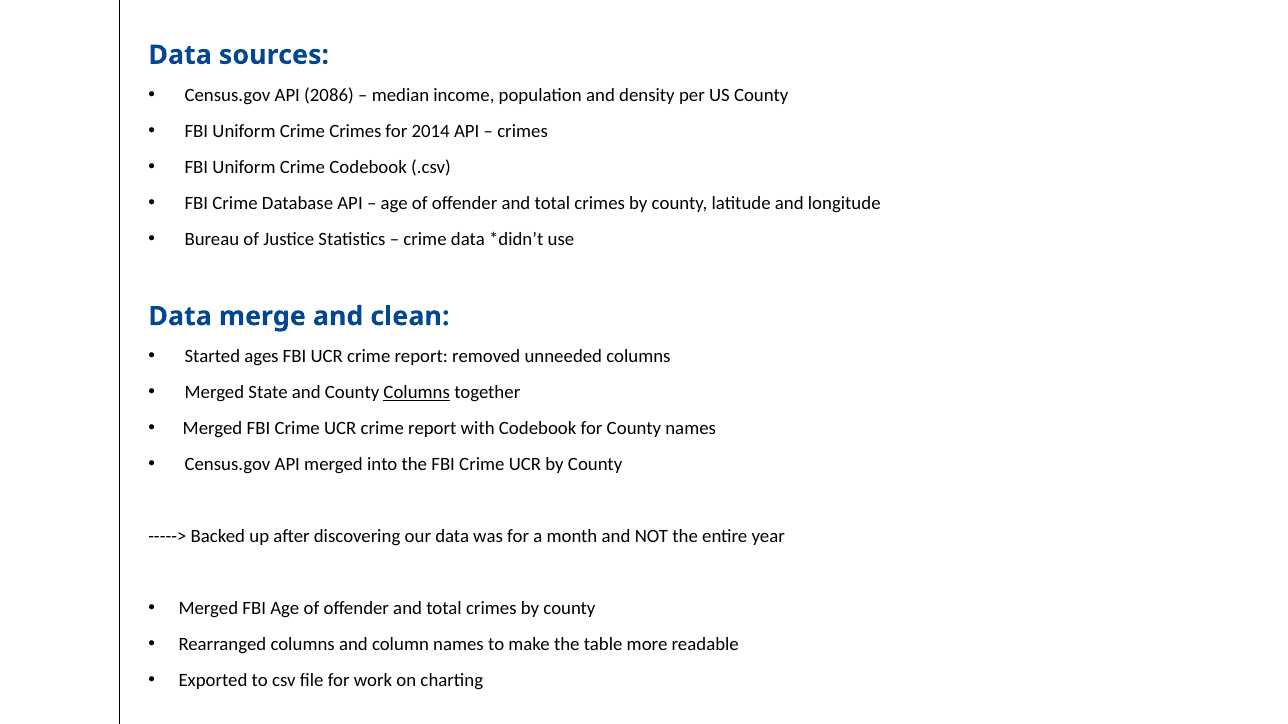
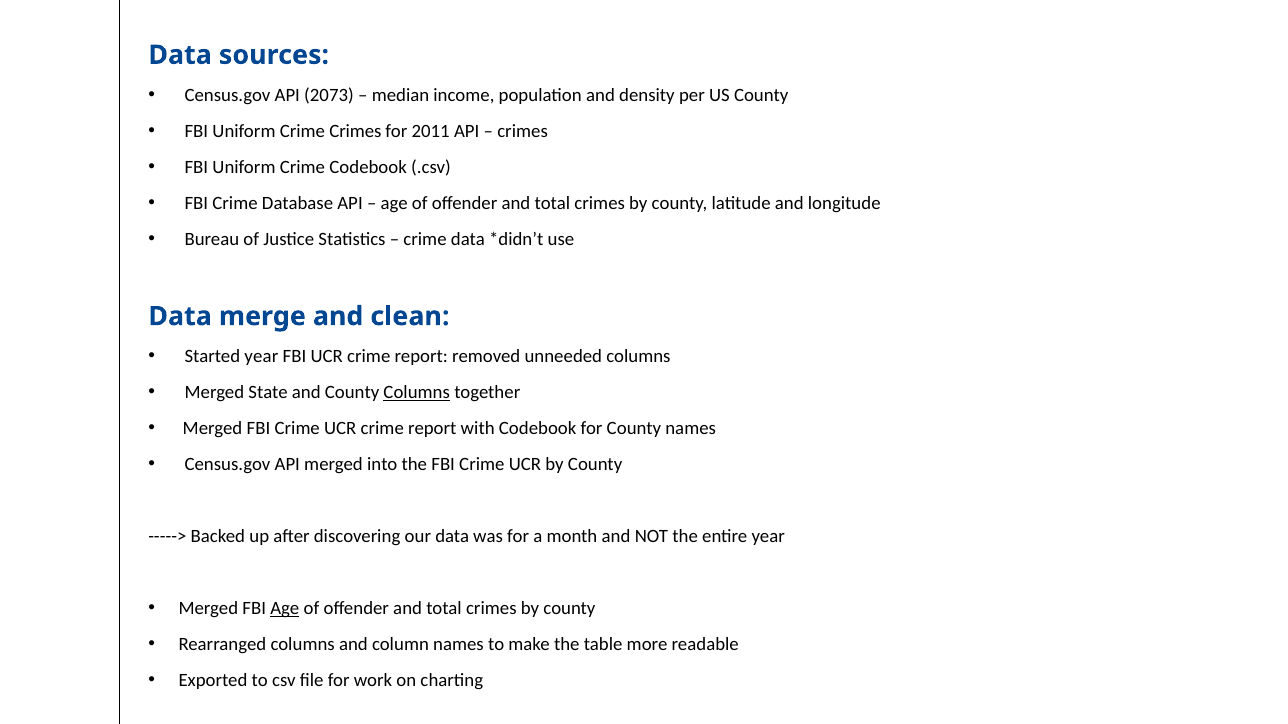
2086: 2086 -> 2073
2014: 2014 -> 2011
Started ages: ages -> year
Age at (285, 609) underline: none -> present
